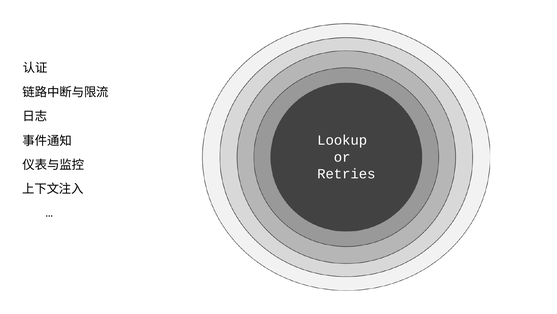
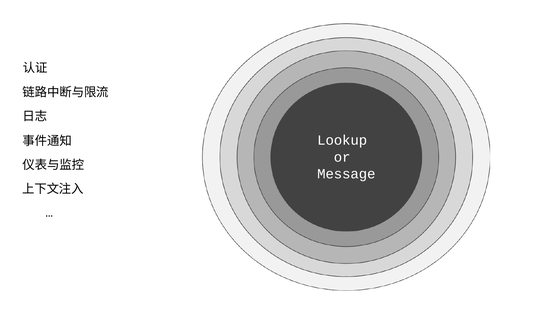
Retries: Retries -> Message
